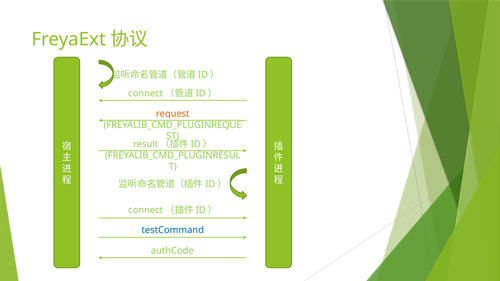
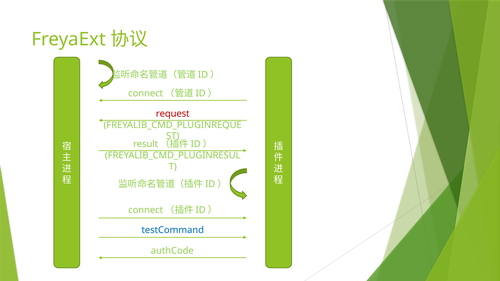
request colour: orange -> red
